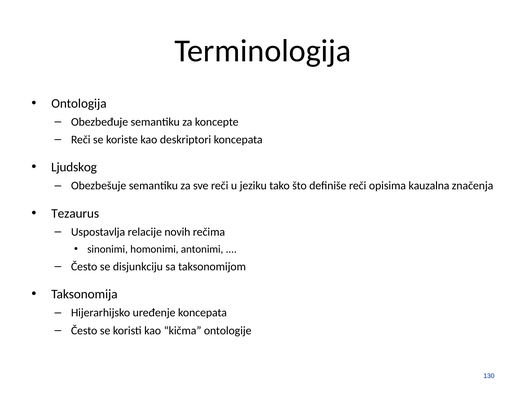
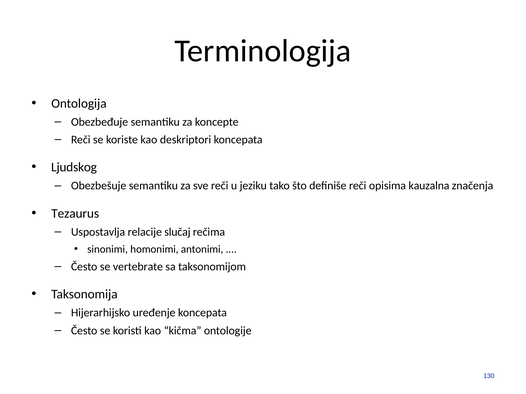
novih: novih -> slučaj
disjunkciju: disjunkciju -> vertebrate
